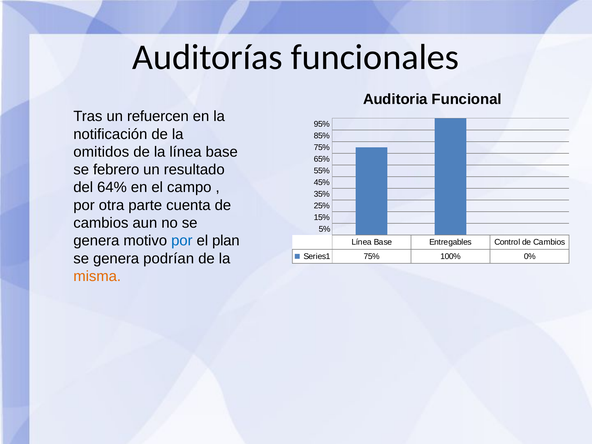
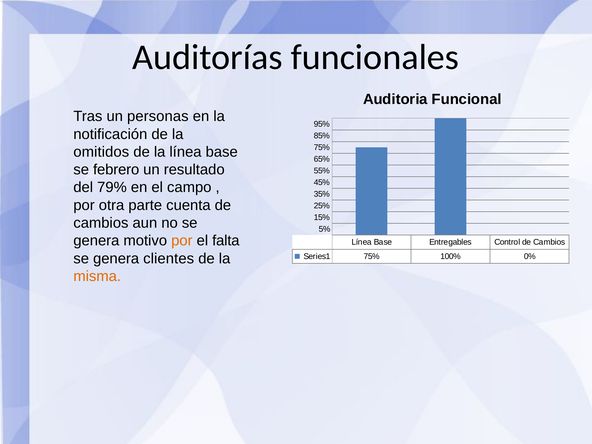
refuercen: refuercen -> personas
64%: 64% -> 79%
por at (182, 241) colour: blue -> orange
plan: plan -> falta
podrían: podrían -> clientes
